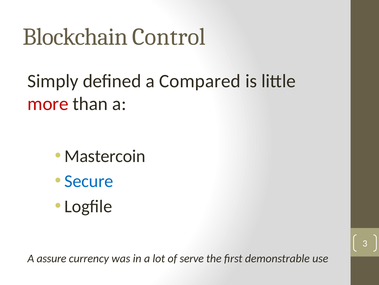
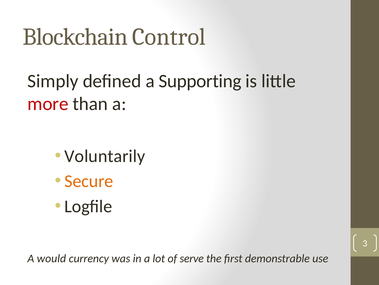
Compared: Compared -> Supporting
Mastercoin: Mastercoin -> Voluntarily
Secure colour: blue -> orange
assure: assure -> would
